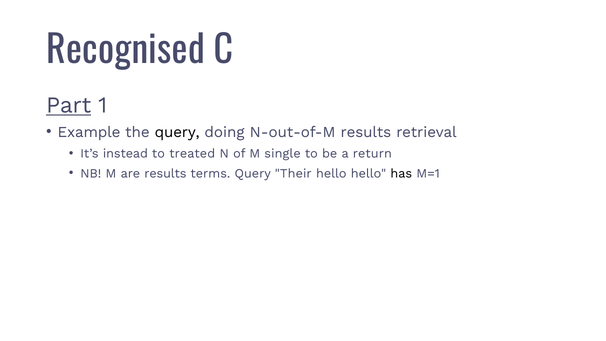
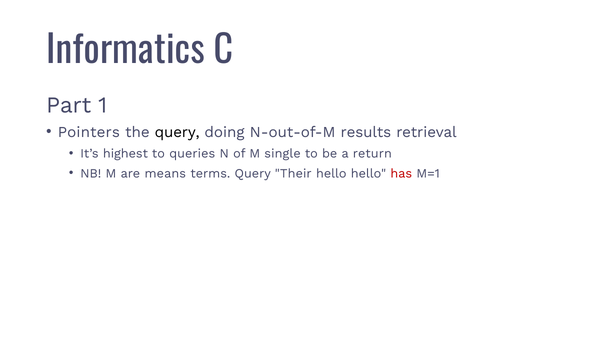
Recognised: Recognised -> Informatics
Part underline: present -> none
Example: Example -> Pointers
instead: instead -> highest
treated: treated -> queries
are results: results -> means
has colour: black -> red
